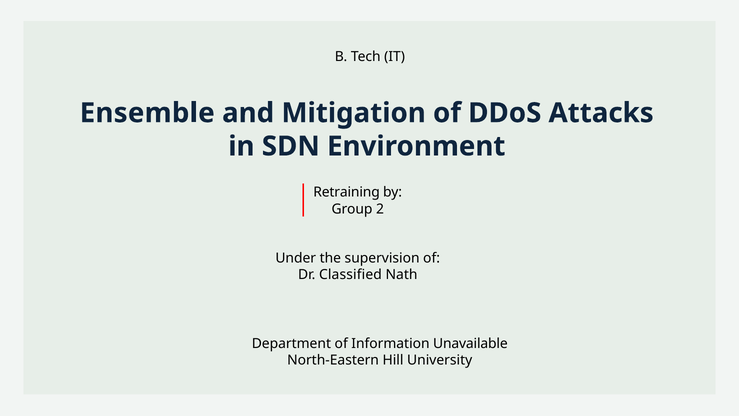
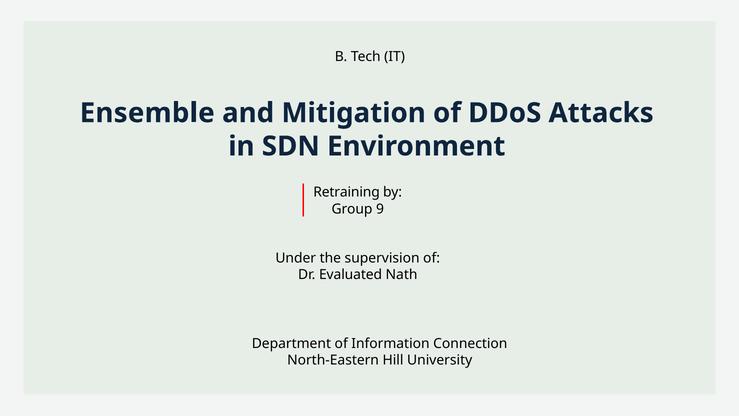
2: 2 -> 9
Classified: Classified -> Evaluated
Unavailable: Unavailable -> Connection
